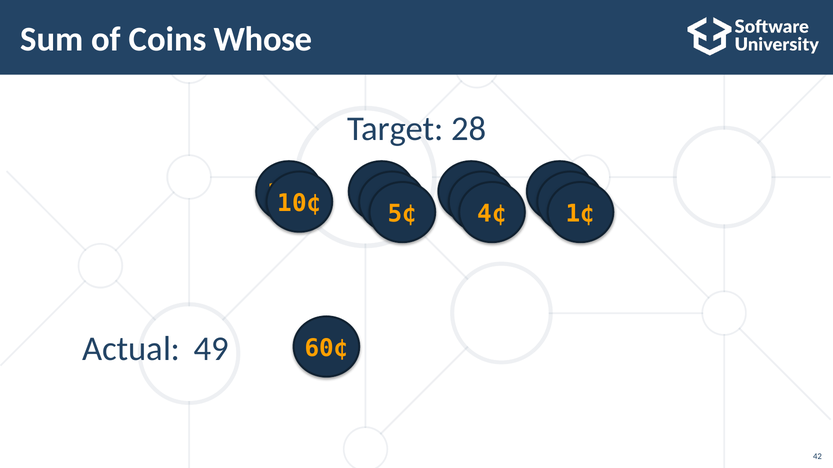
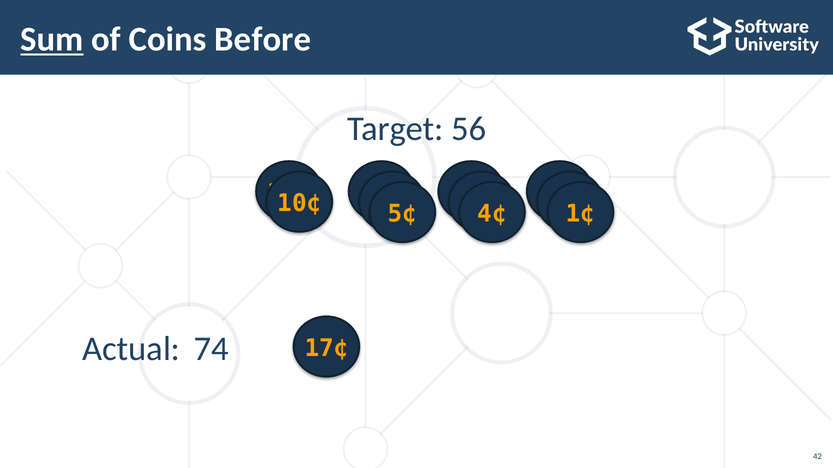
Sum underline: none -> present
Whose: Whose -> Before
28: 28 -> 56
49: 49 -> 74
60¢: 60¢ -> 17¢
